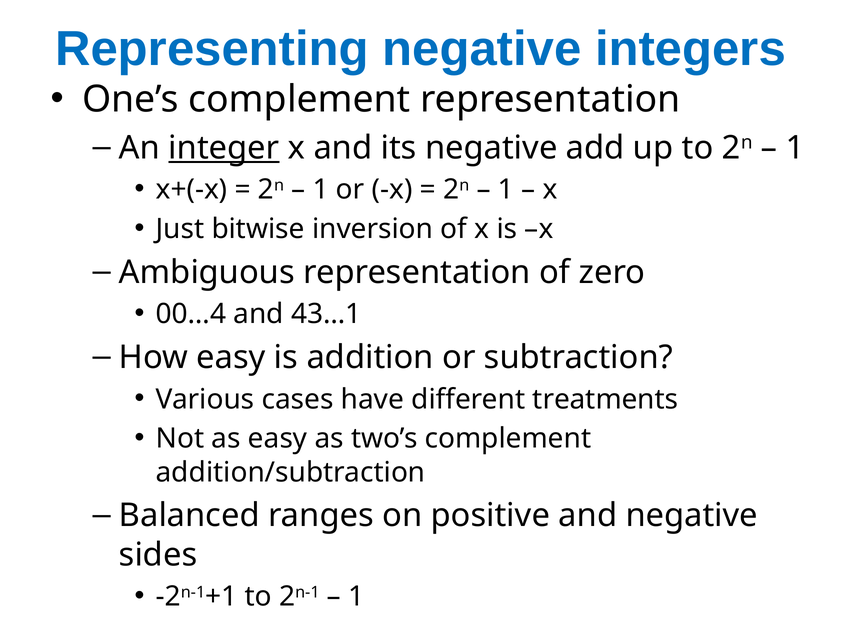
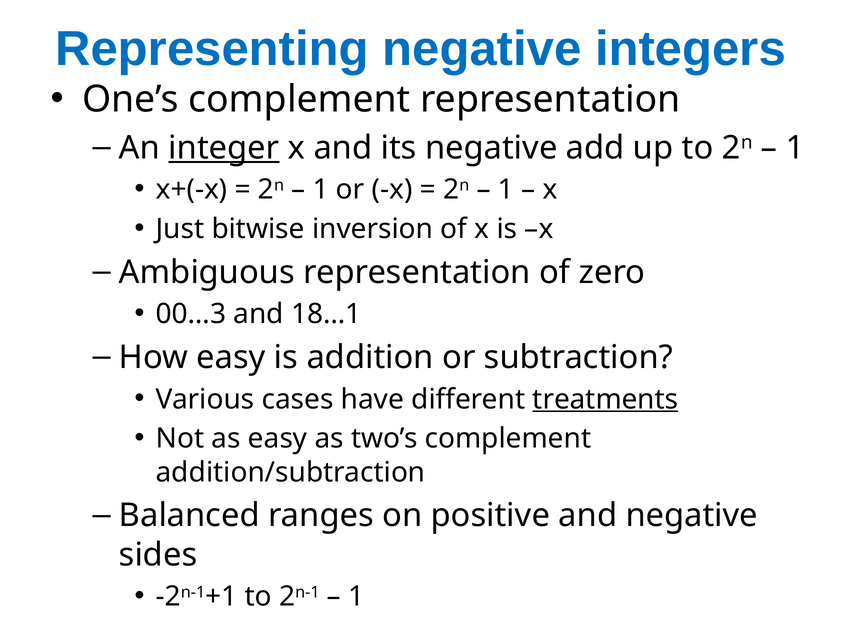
00…4: 00…4 -> 00…3
43…1: 43…1 -> 18…1
treatments underline: none -> present
